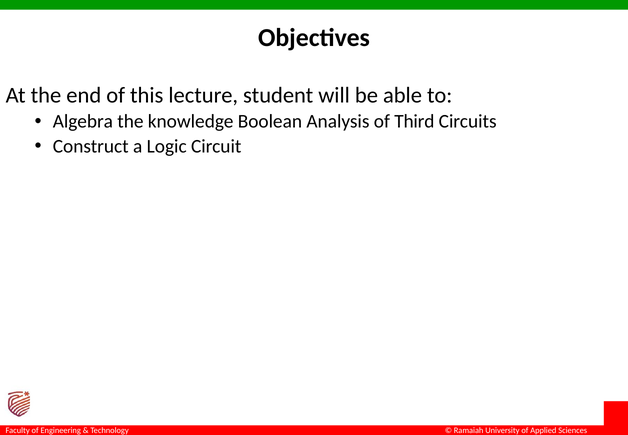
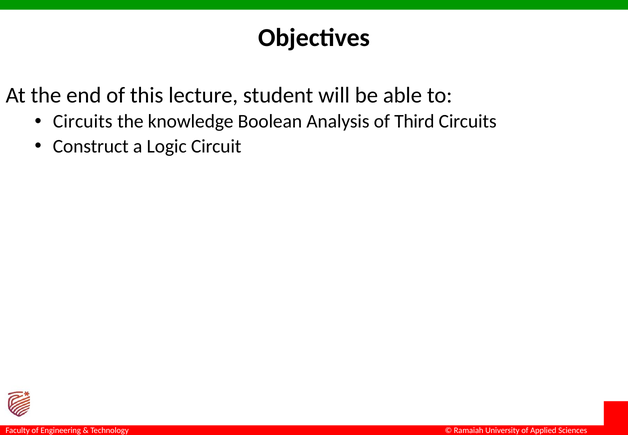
Algebra at (83, 121): Algebra -> Circuits
